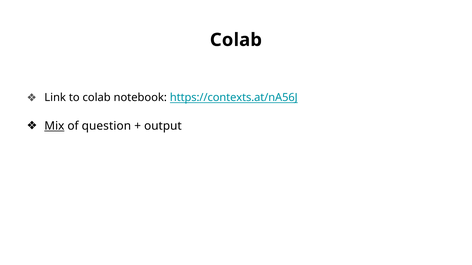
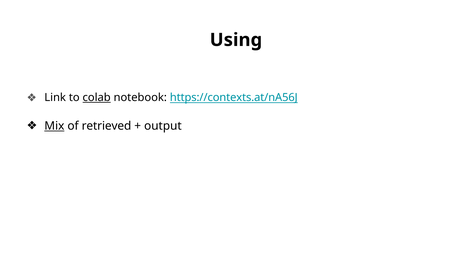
Colab at (236, 40): Colab -> Using
colab at (97, 98) underline: none -> present
question: question -> retrieved
